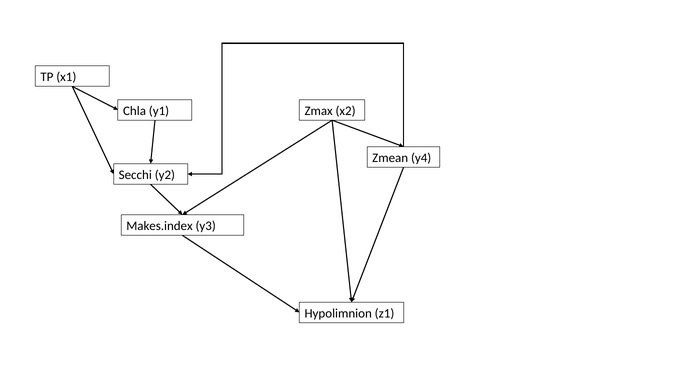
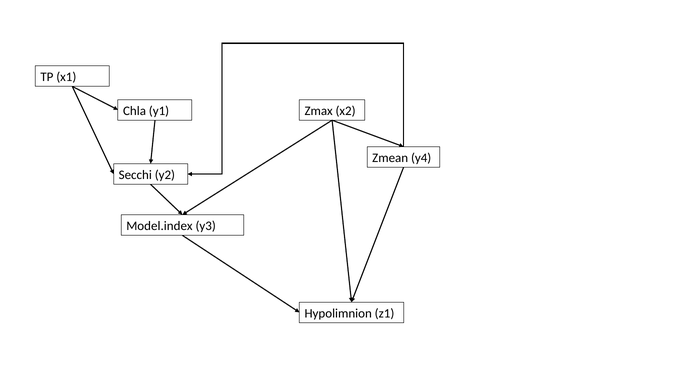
Makes.index: Makes.index -> Model.index
